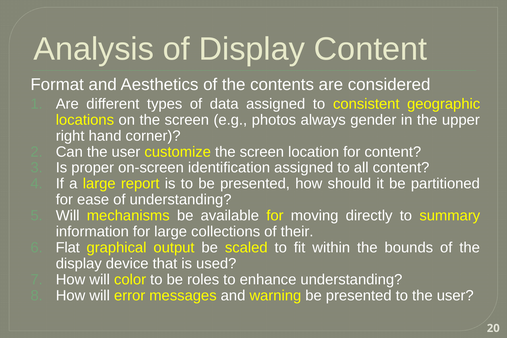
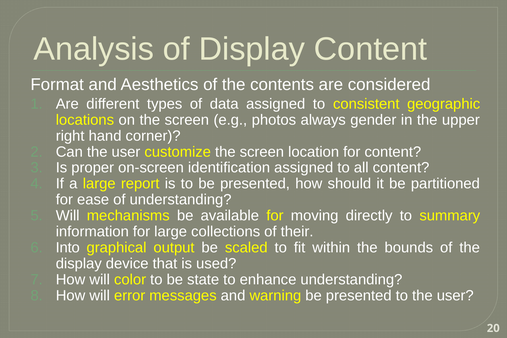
Flat: Flat -> Into
roles: roles -> state
